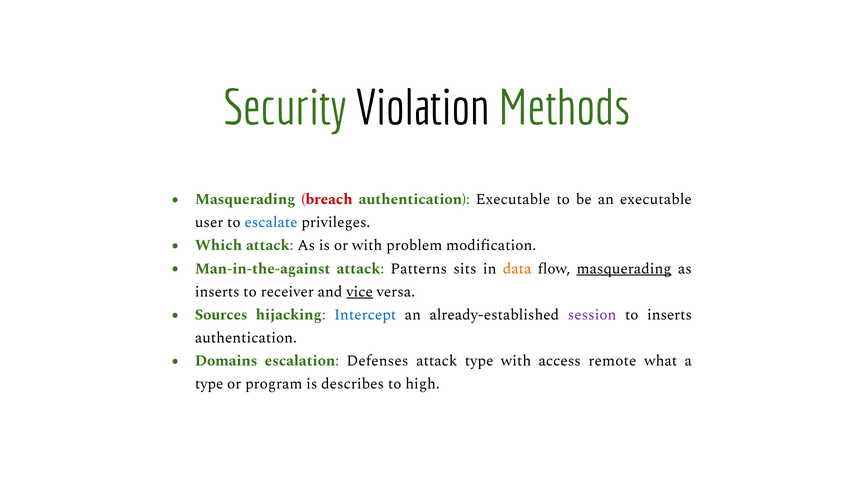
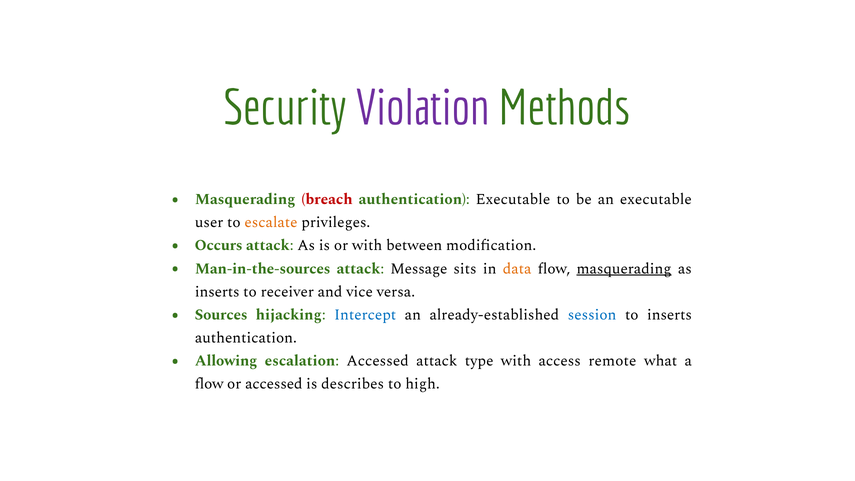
Violation colour: black -> purple
escalate colour: blue -> orange
Which: Which -> Occurs
problem: problem -> between
Man-in-the-against: Man-in-the-against -> Man-in-the-sources
Patterns: Patterns -> Message
vice underline: present -> none
session colour: purple -> blue
Domains: Domains -> Allowing
escalation Defenses: Defenses -> Accessed
type at (209, 384): type -> flow
or program: program -> accessed
